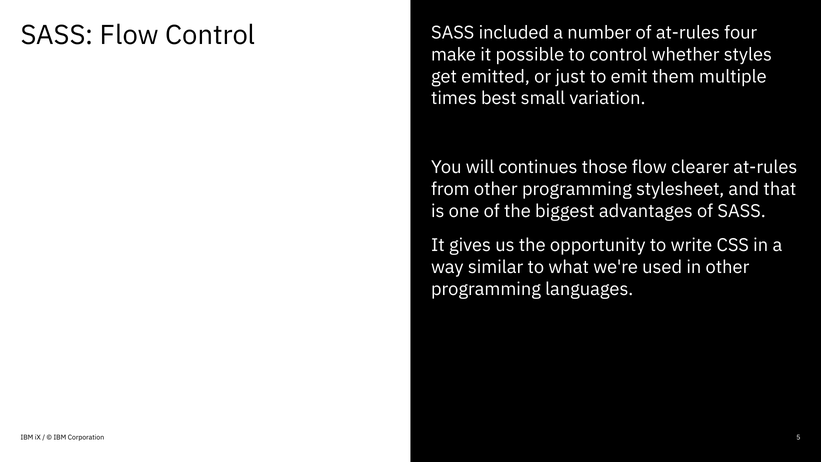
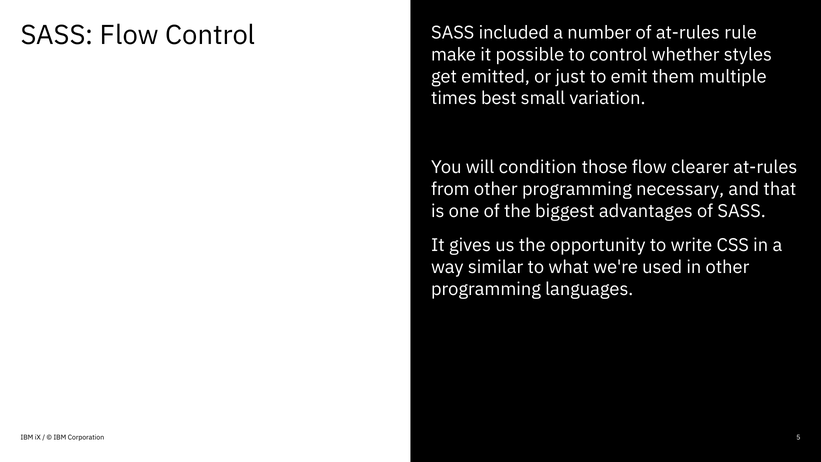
four: four -> rule
continues: continues -> condition
stylesheet: stylesheet -> necessary
